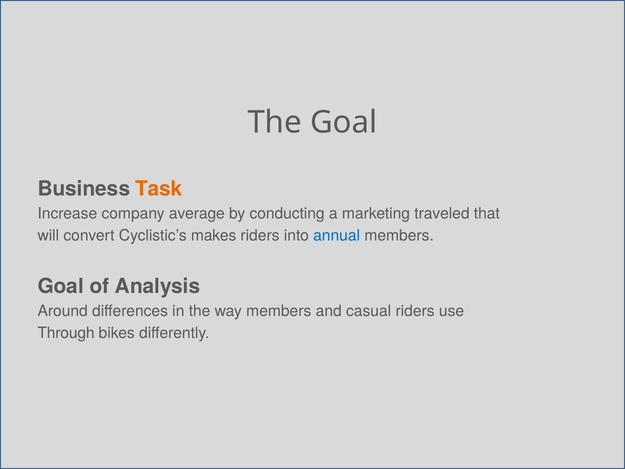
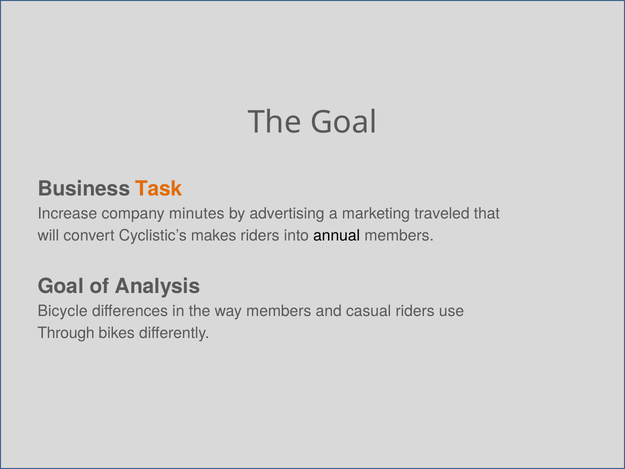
average: average -> minutes
conducting: conducting -> advertising
annual colour: blue -> black
Around: Around -> Bicycle
